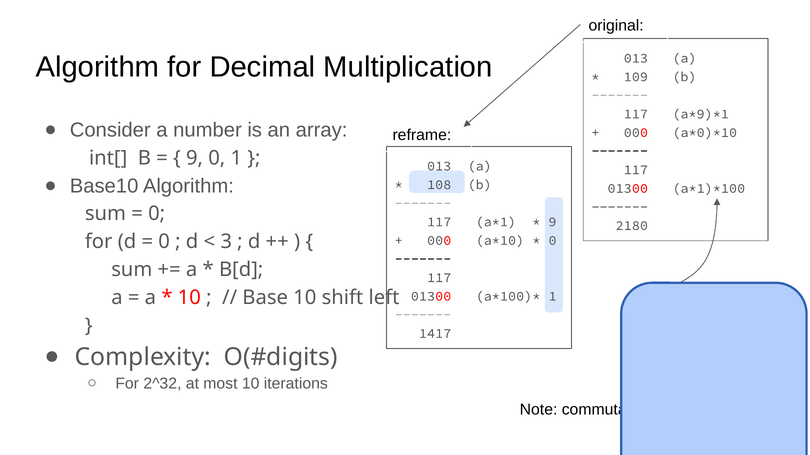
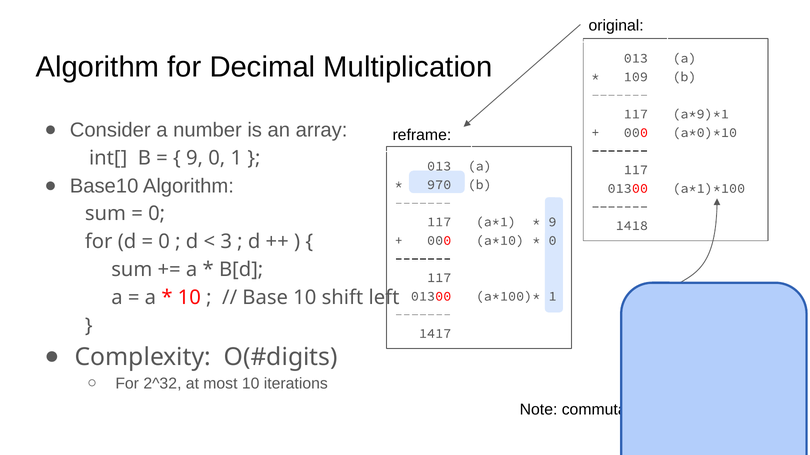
108: 108 -> 970
2180: 2180 -> 1418
